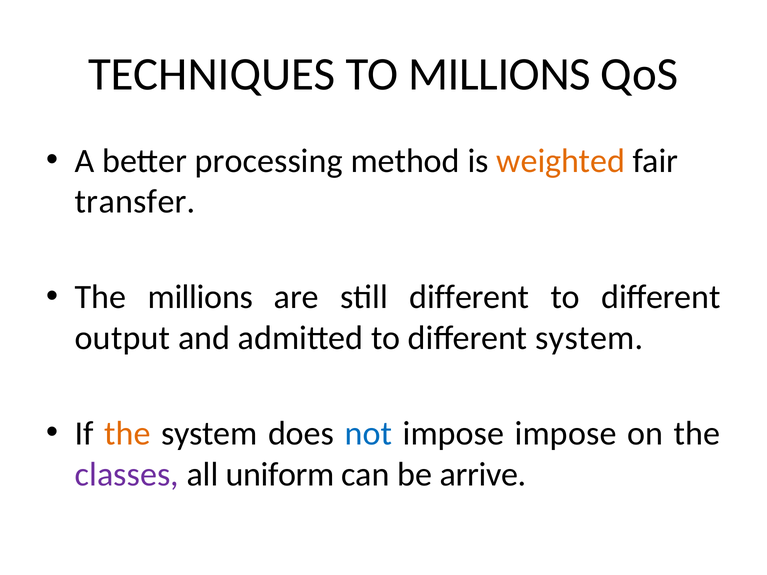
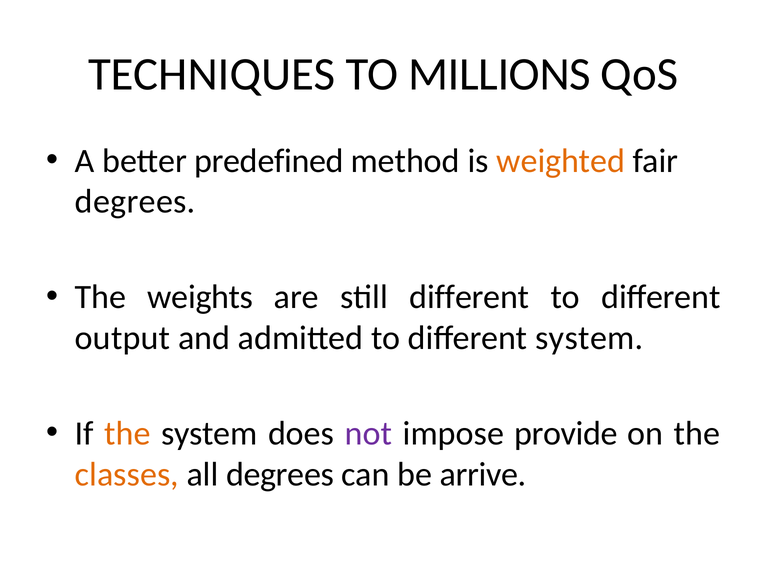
processing: processing -> predefined
transfer at (135, 202): transfer -> degrees
The millions: millions -> weights
not colour: blue -> purple
impose impose: impose -> provide
classes colour: purple -> orange
all uniform: uniform -> degrees
